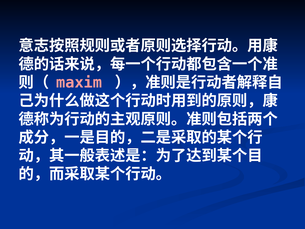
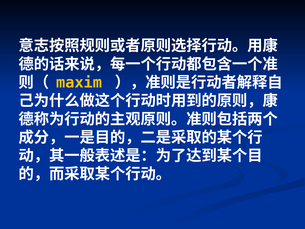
maxim colour: pink -> yellow
